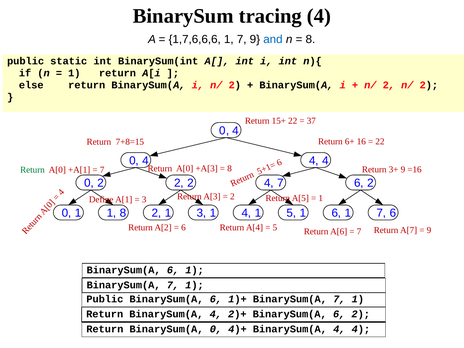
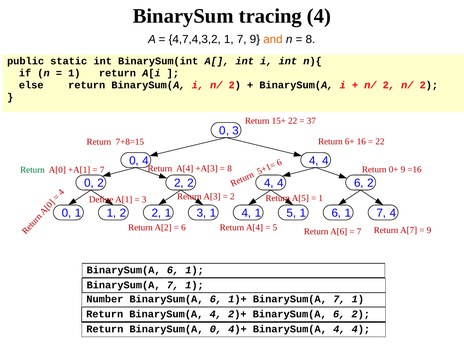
1,7,6,6,6: 1,7,6,6,6 -> 4,7,4,3,2
and colour: blue -> orange
4 at (235, 131): 4 -> 3
A[0 at (185, 168): A[0 -> A[4
3+: 3+ -> 0+
7 at (280, 183): 7 -> 4
8 at (123, 213): 8 -> 2
7 6: 6 -> 4
Public at (105, 299): Public -> Number
